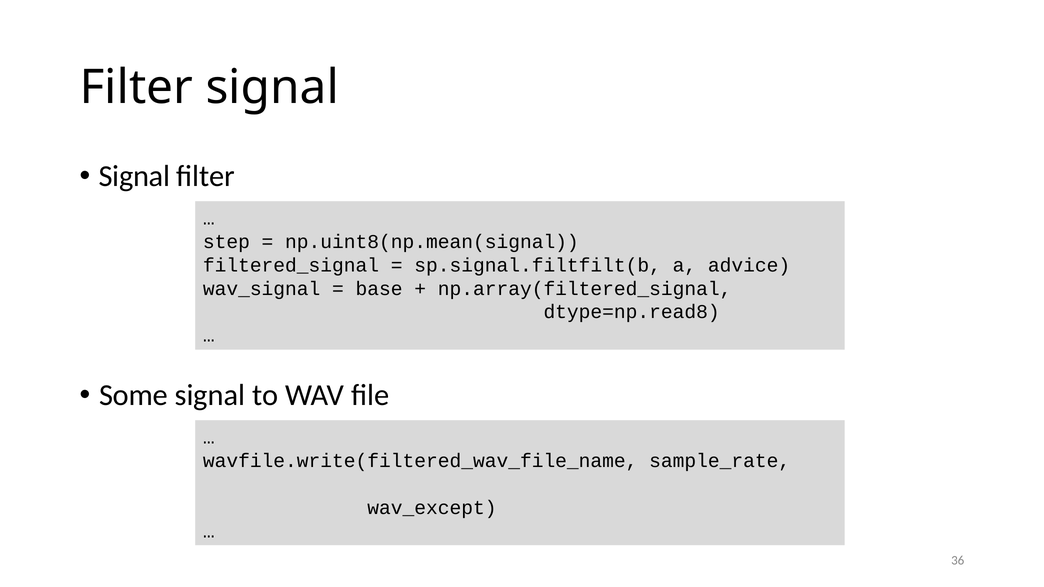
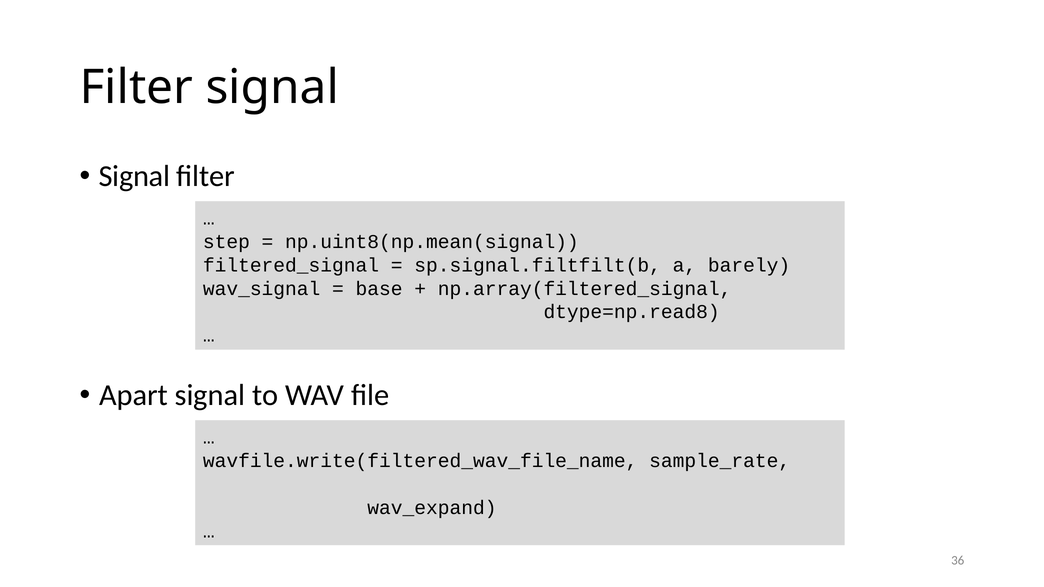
advice: advice -> barely
Some: Some -> Apart
wav_except: wav_except -> wav_expand
